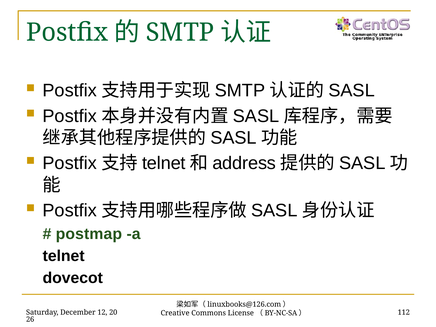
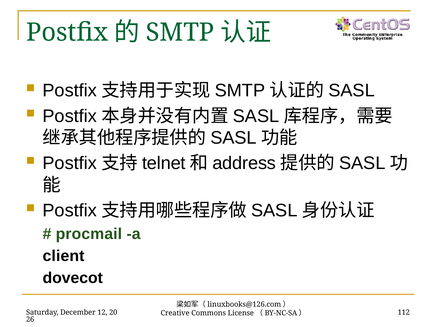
postmap: postmap -> procmail
telnet at (64, 256): telnet -> client
